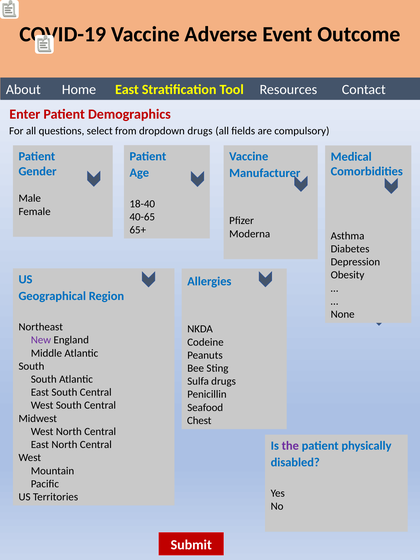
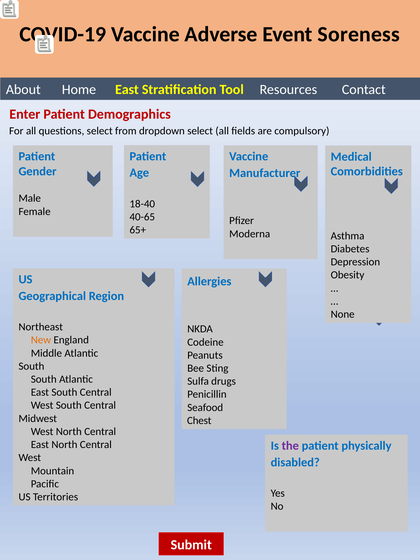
Outcome: Outcome -> Soreness
dropdown drugs: drugs -> select
New colour: purple -> orange
